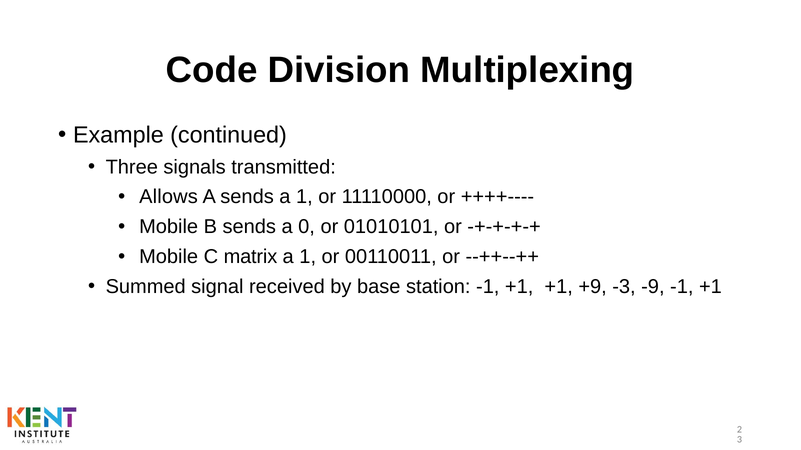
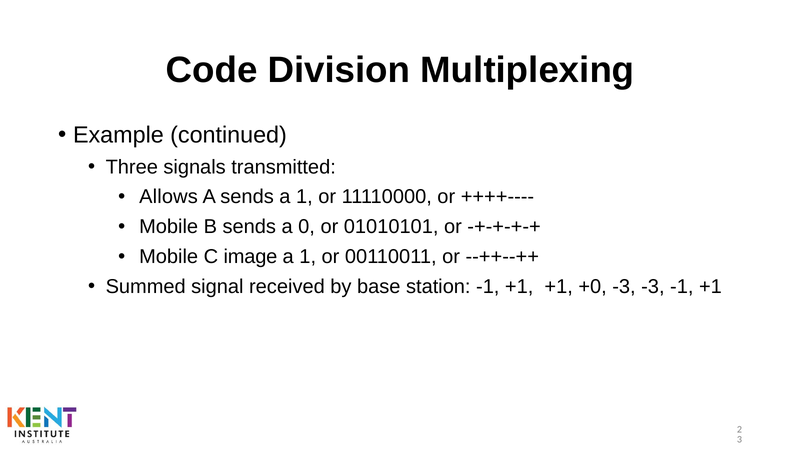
matrix: matrix -> image
+9: +9 -> +0
-3 -9: -9 -> -3
